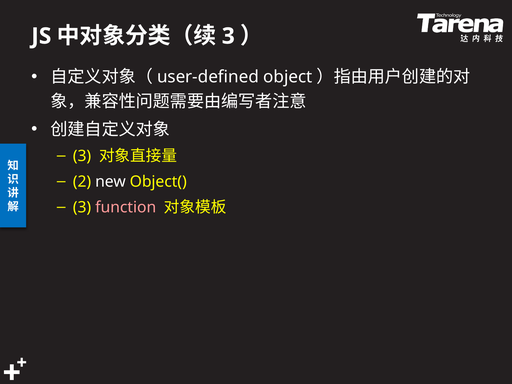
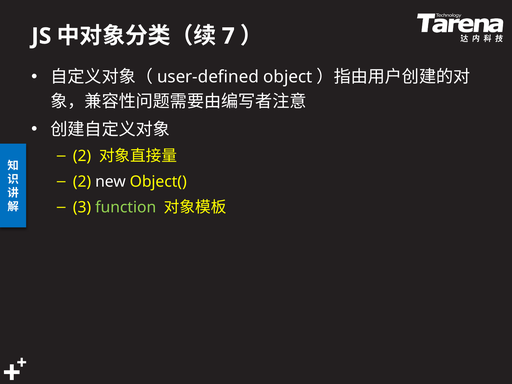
3 at (228, 36): 3 -> 7
3 at (82, 156): 3 -> 2
function colour: pink -> light green
